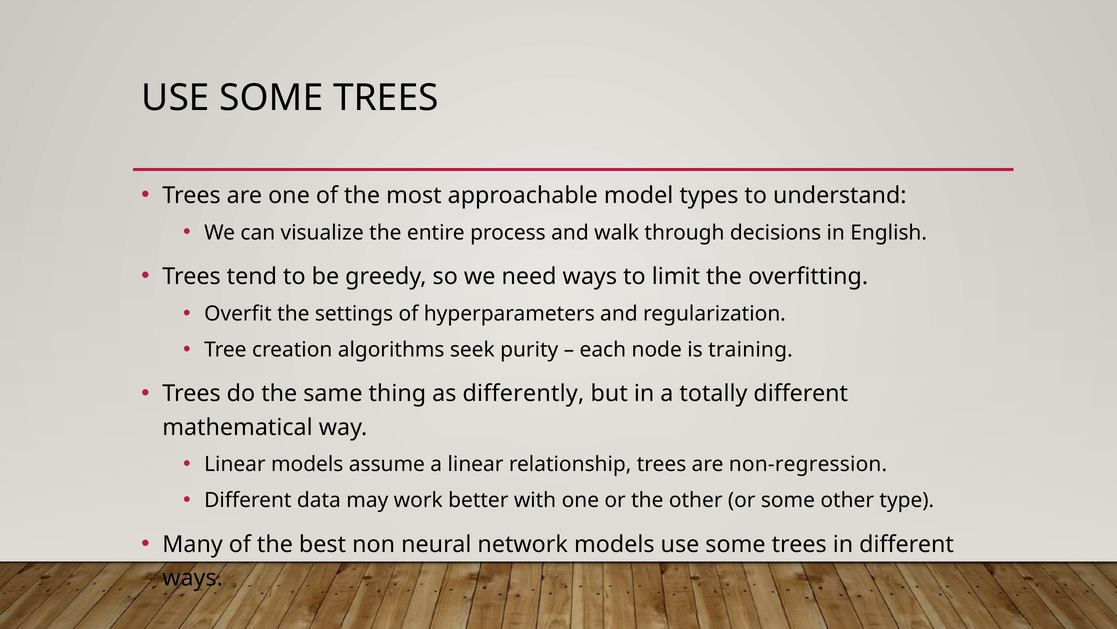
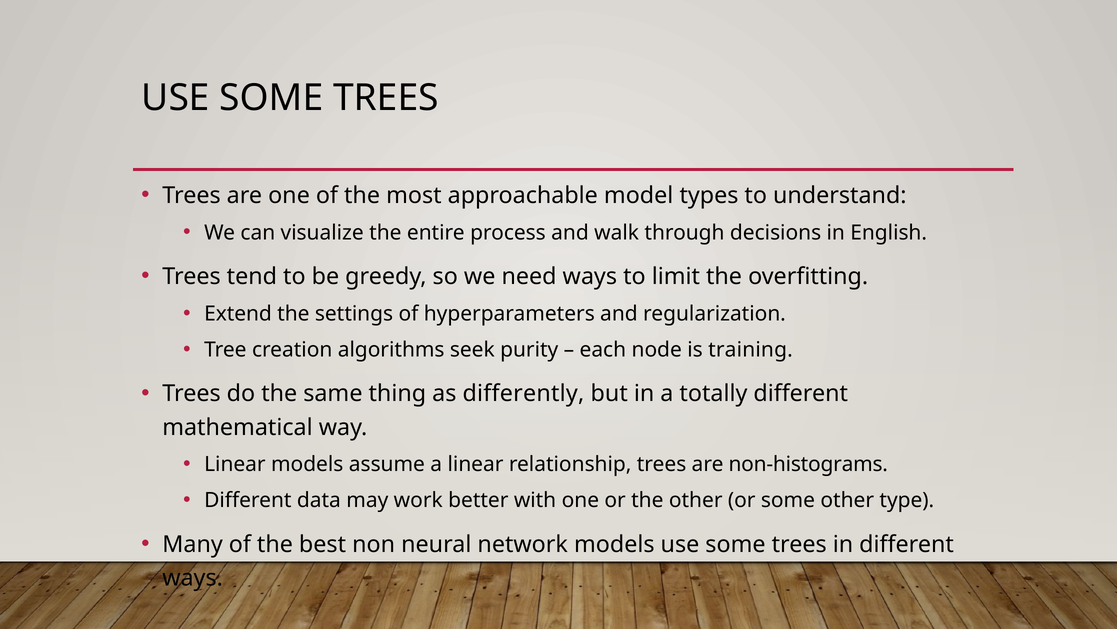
Overfit: Overfit -> Extend
non-regression: non-regression -> non-histograms
